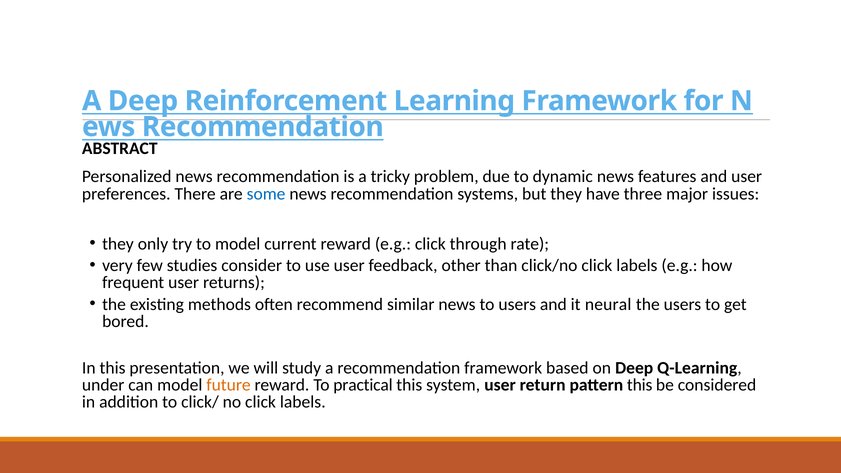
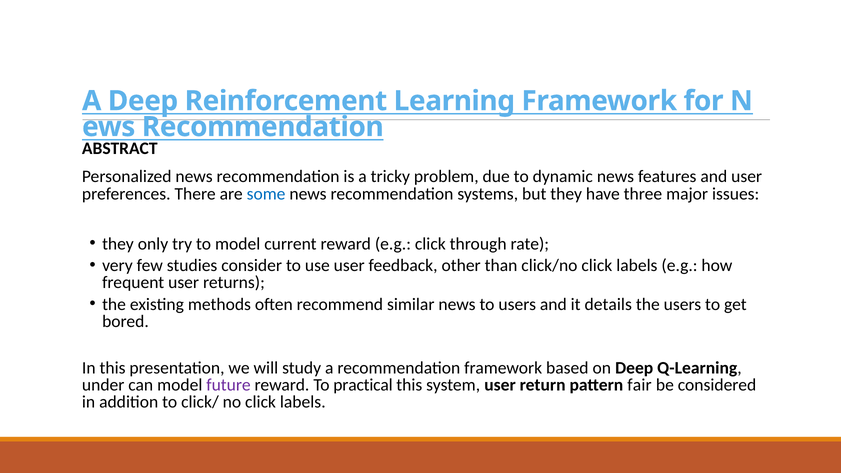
neural: neural -> details
future colour: orange -> purple
pattern this: this -> fair
